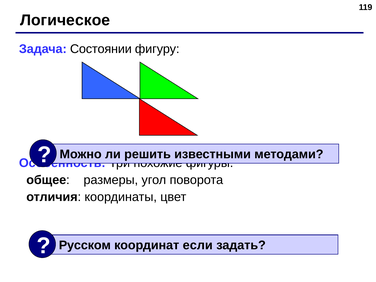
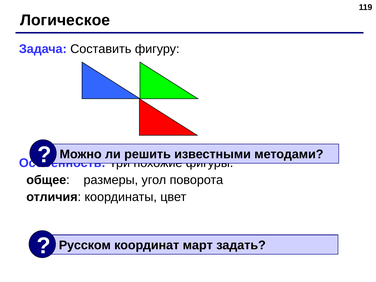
Состоянии: Состоянии -> Составить
если: если -> март
